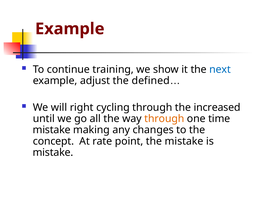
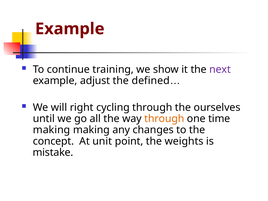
next colour: blue -> purple
increased: increased -> ourselves
mistake at (52, 130): mistake -> making
rate: rate -> unit
the mistake: mistake -> weights
